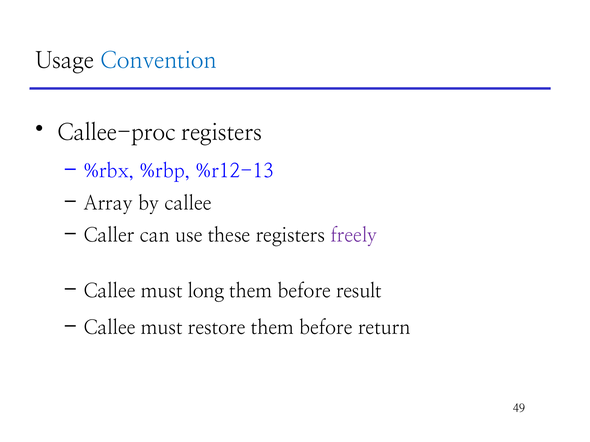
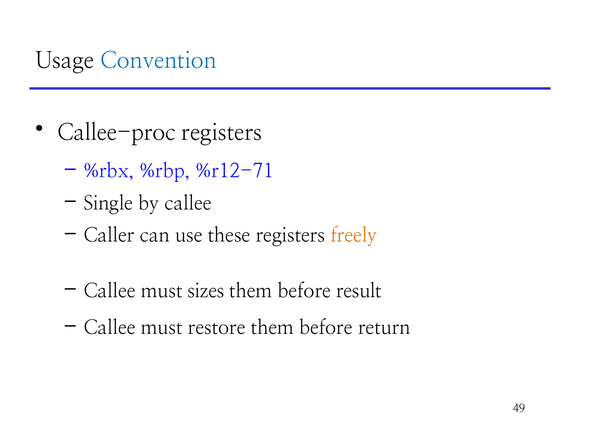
%r12-13: %r12-13 -> %r12-71
Array: Array -> Single
freely colour: purple -> orange
long: long -> sizes
